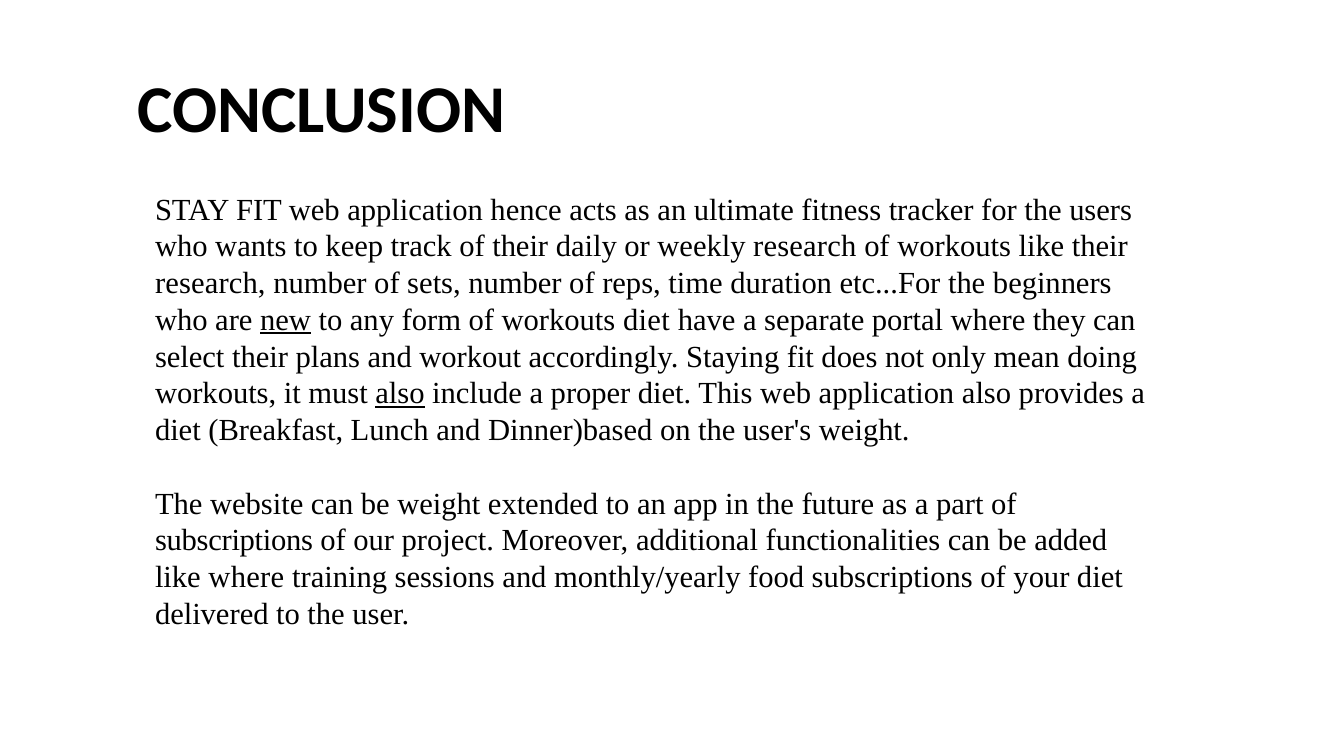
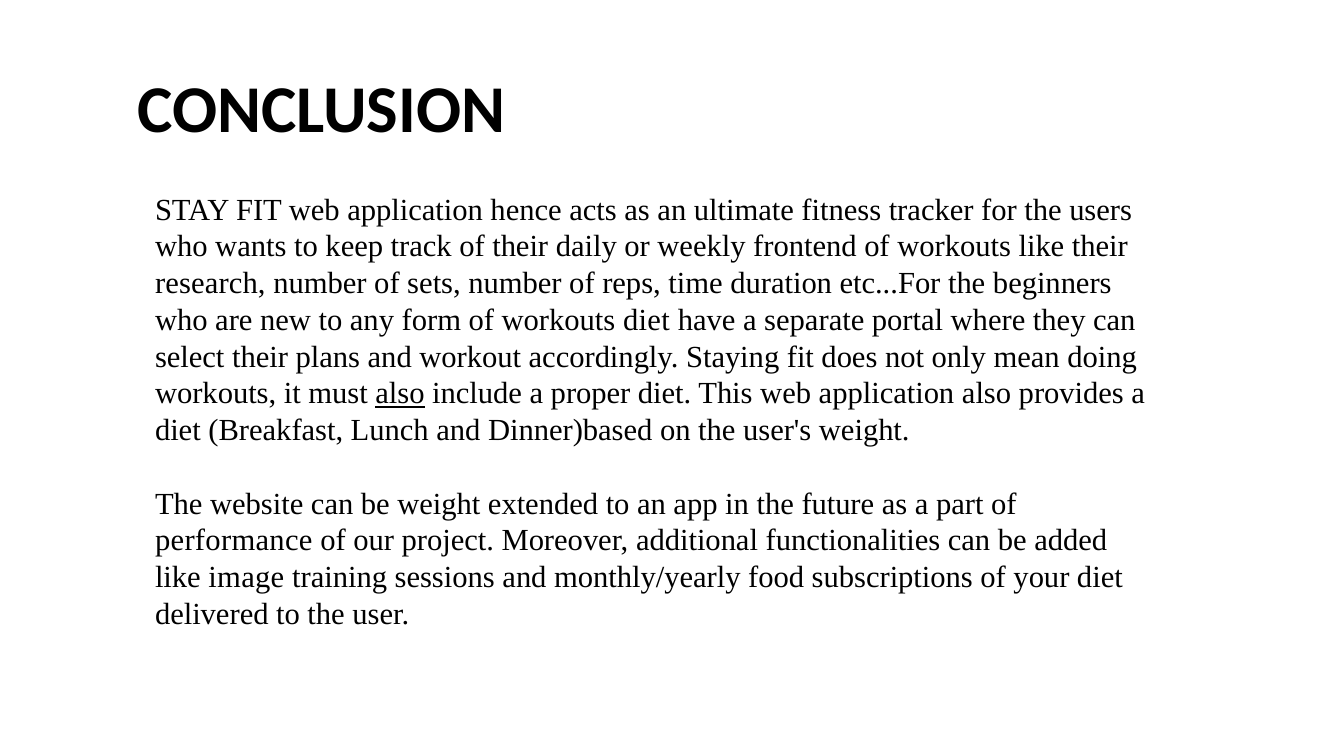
weekly research: research -> frontend
new underline: present -> none
subscriptions at (234, 540): subscriptions -> performance
like where: where -> image
